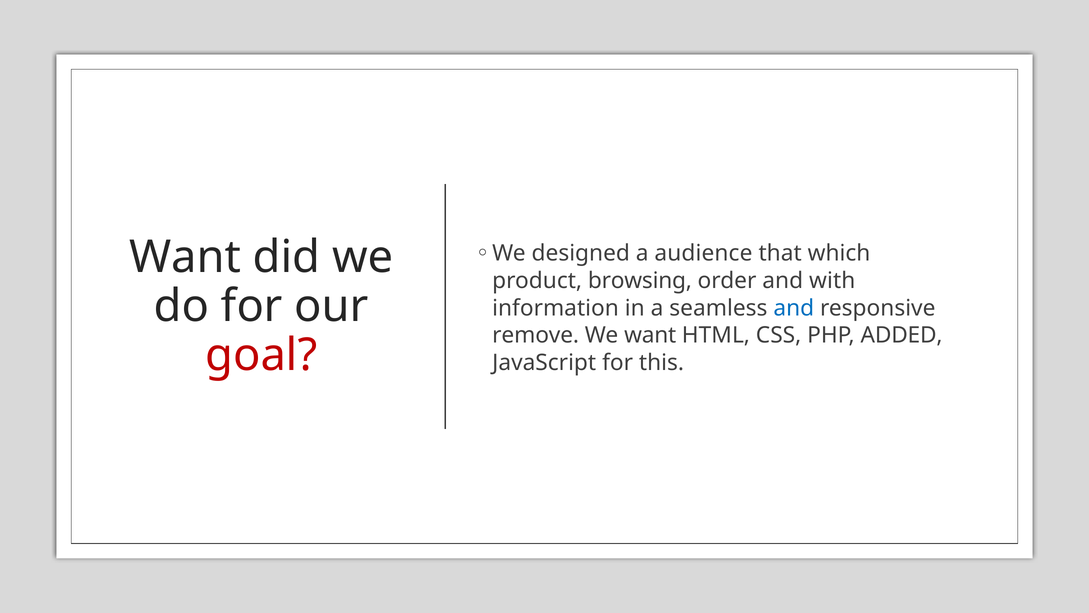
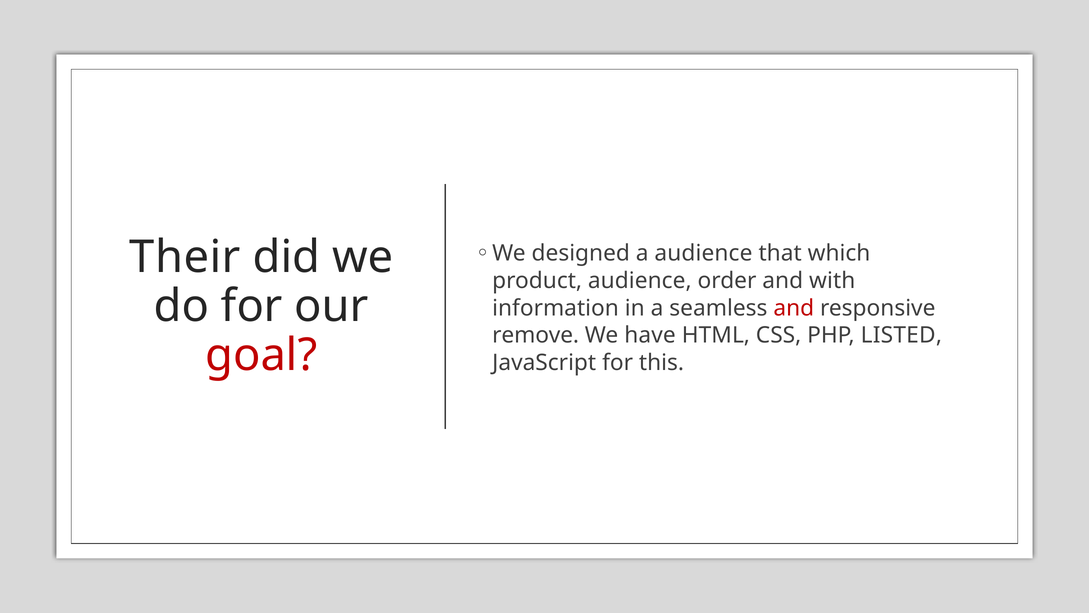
Want at (185, 257): Want -> Their
product browsing: browsing -> audience
and at (794, 308) colour: blue -> red
We want: want -> have
ADDED: ADDED -> LISTED
